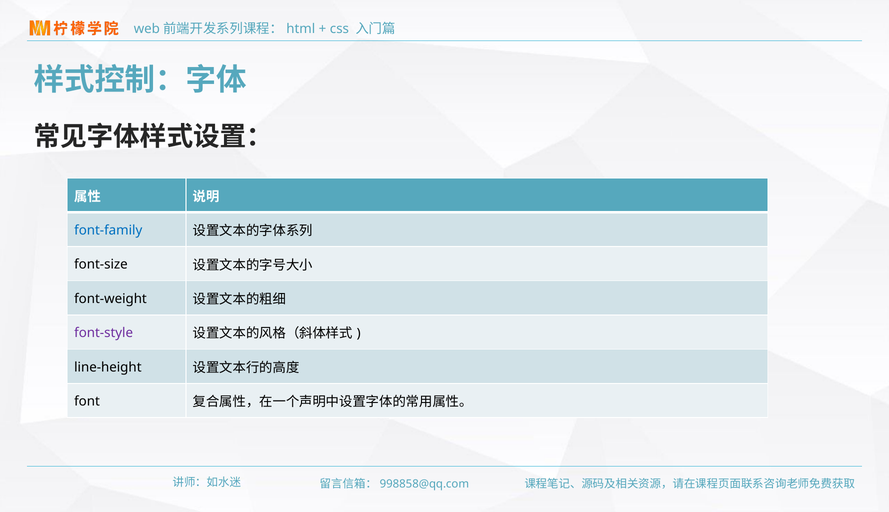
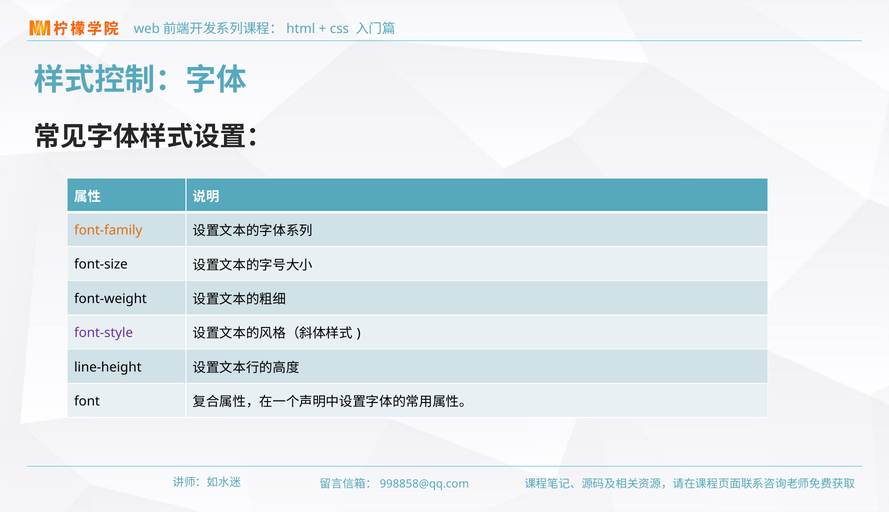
font-family colour: blue -> orange
